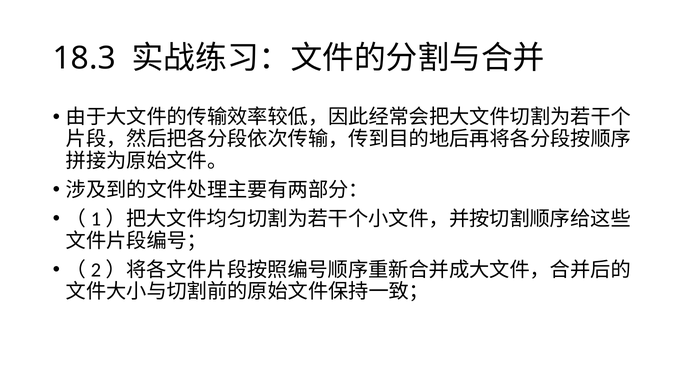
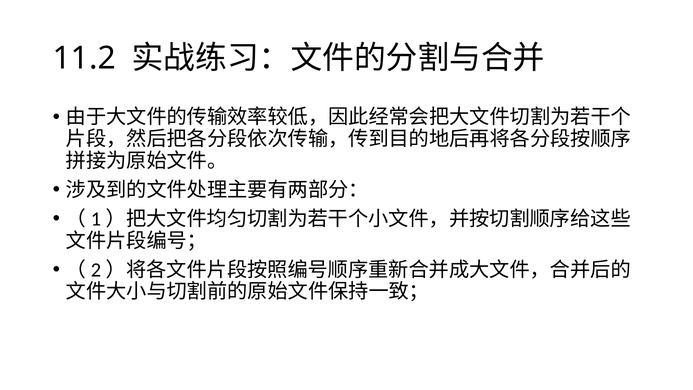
18.3: 18.3 -> 11.2
